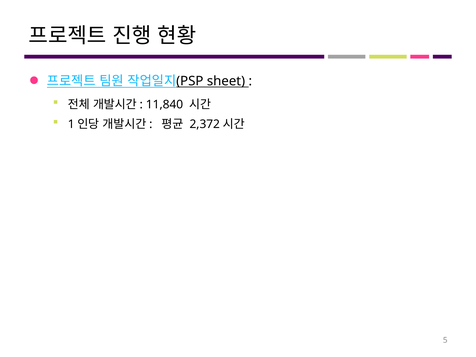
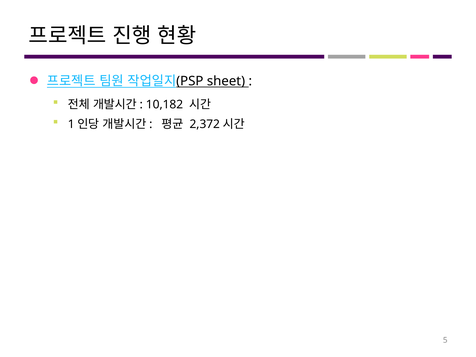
11,840: 11,840 -> 10,182
